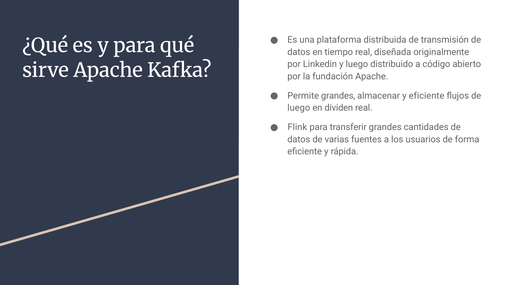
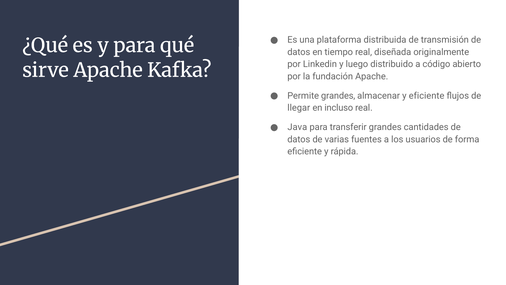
luego at (299, 108): luego -> llegar
dividen: dividen -> incluso
Flink: Flink -> Java
